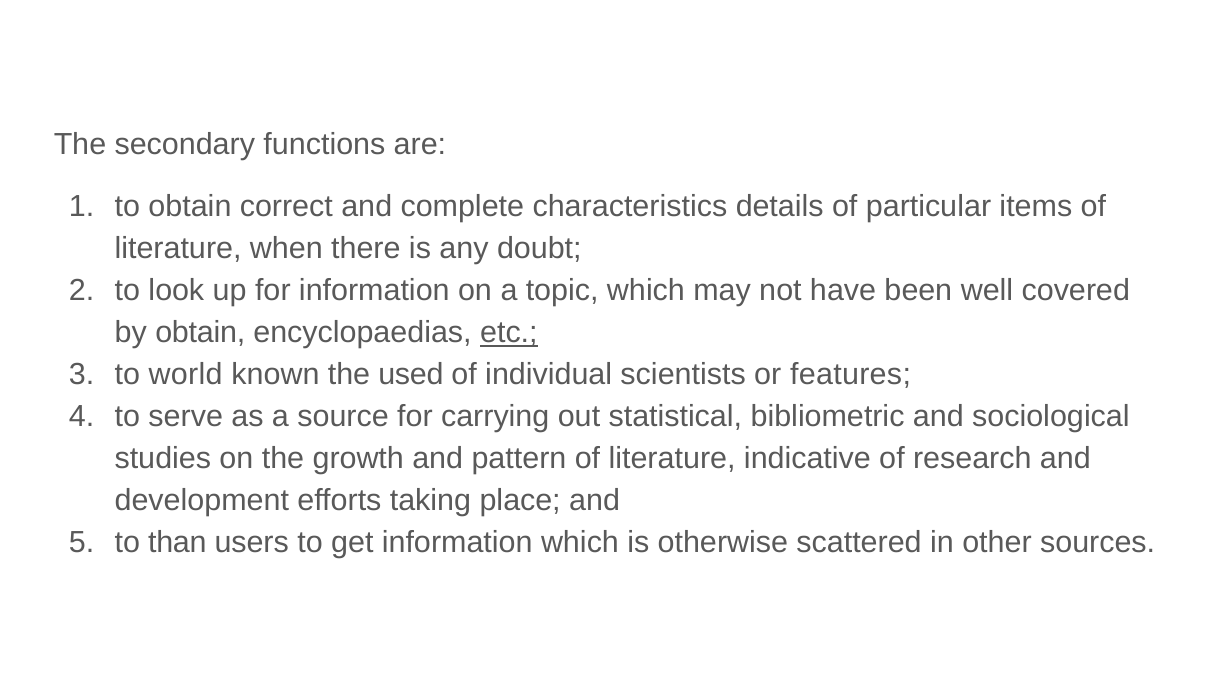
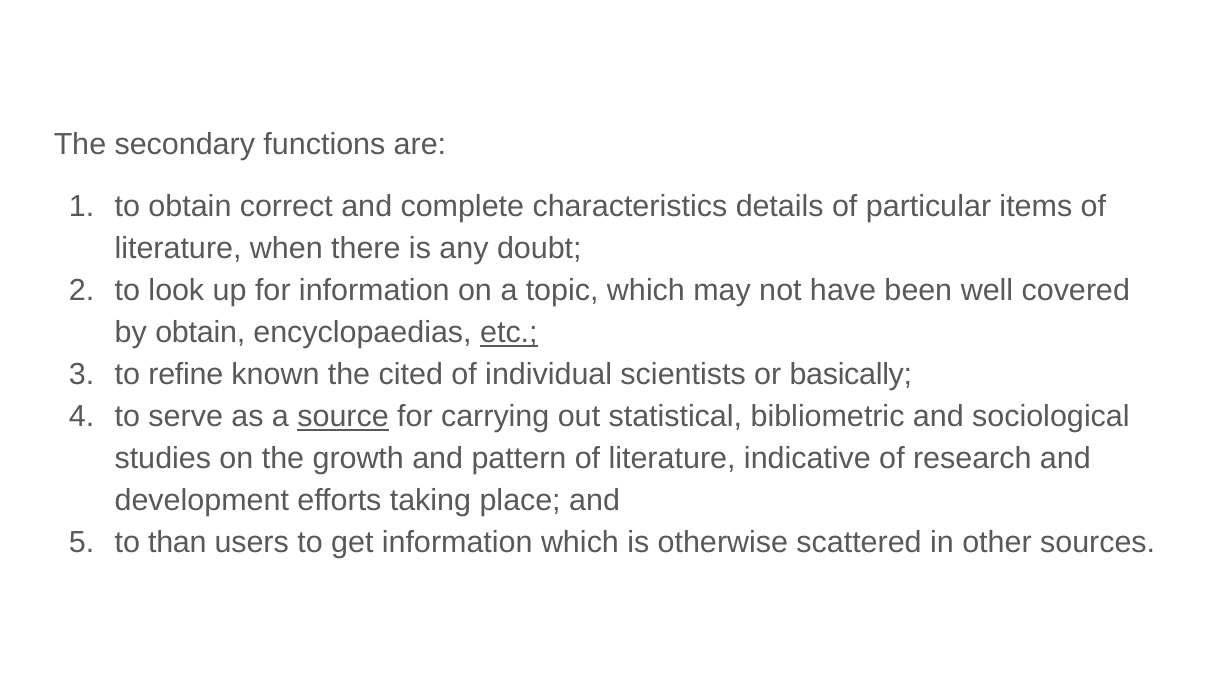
world: world -> refine
used: used -> cited
features: features -> basically
source underline: none -> present
